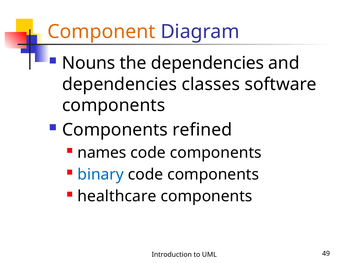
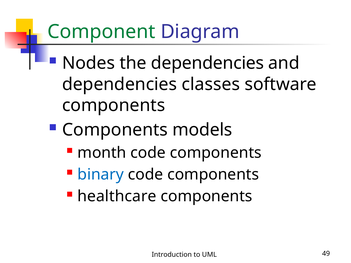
Component colour: orange -> green
Nouns: Nouns -> Nodes
refined: refined -> models
names: names -> month
